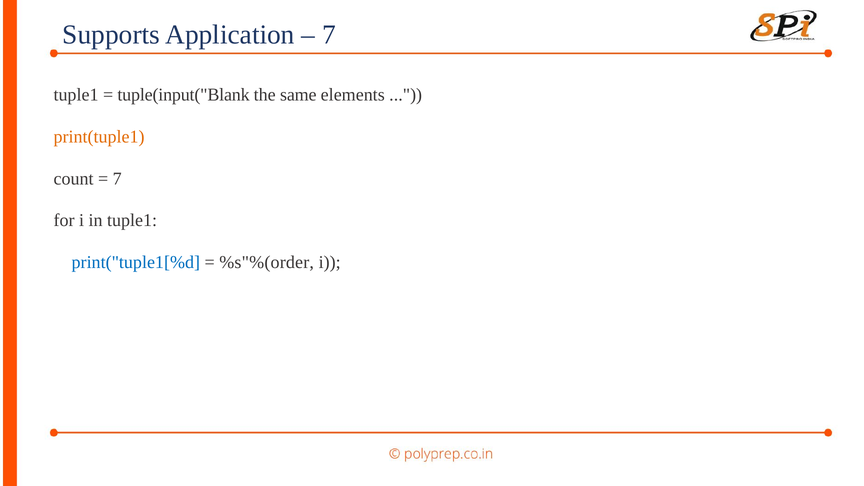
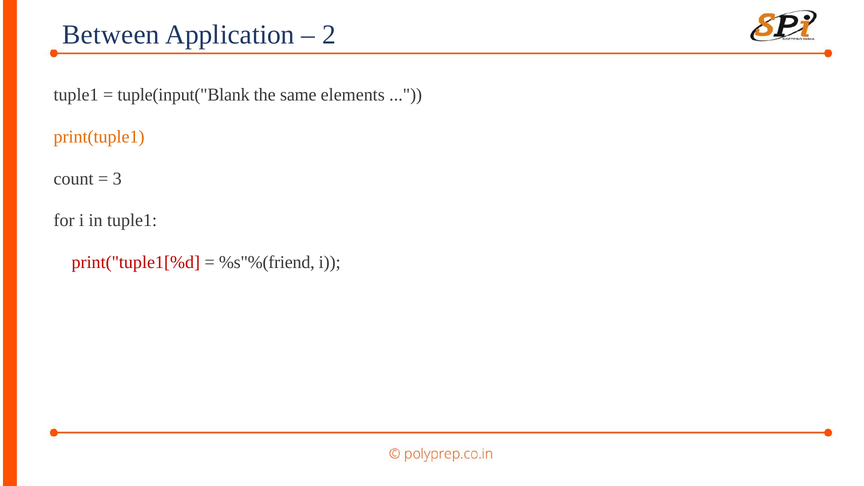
Supports: Supports -> Between
7 at (329, 35): 7 -> 2
7 at (117, 179): 7 -> 3
print("tuple1[%d colour: blue -> red
%s"%(order: %s"%(order -> %s"%(friend
